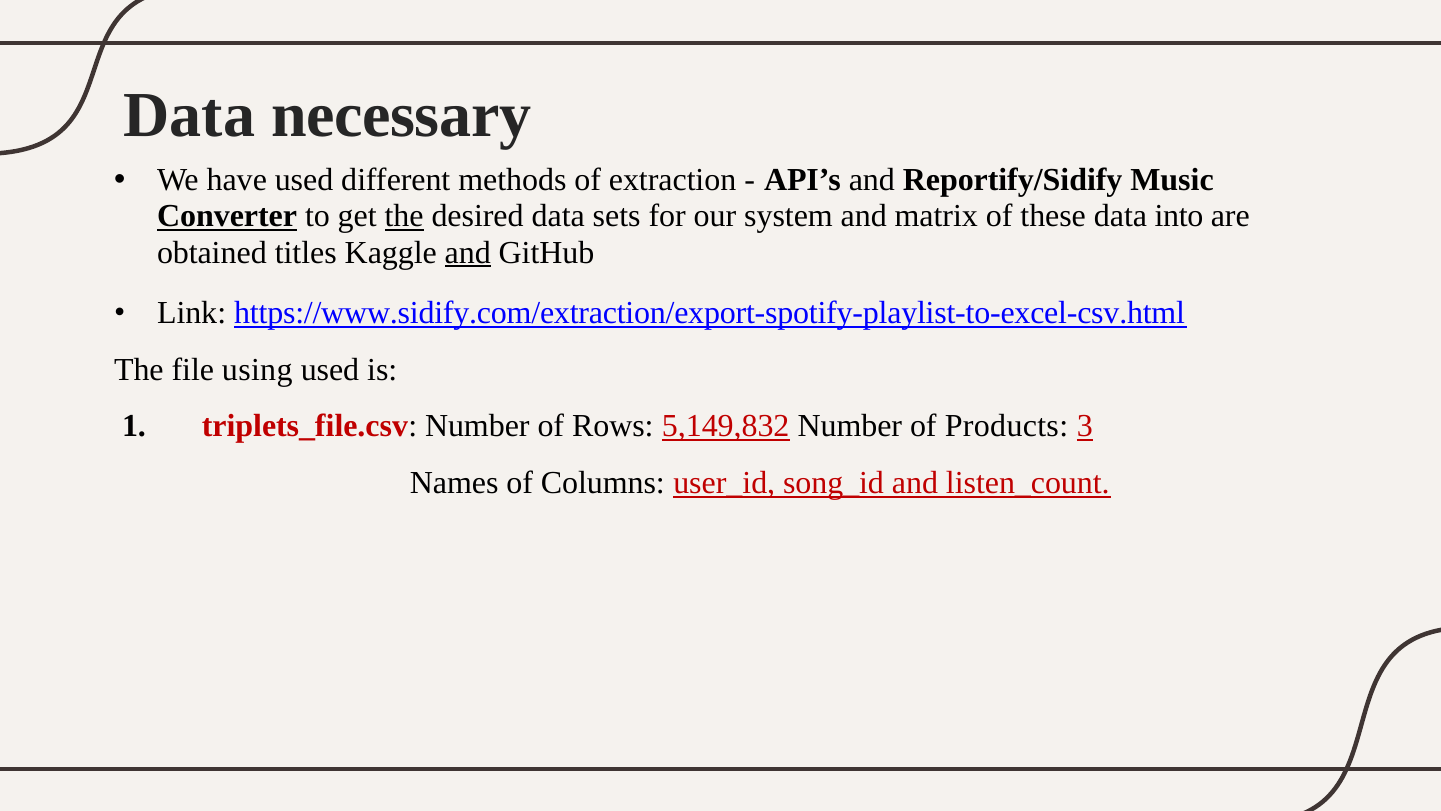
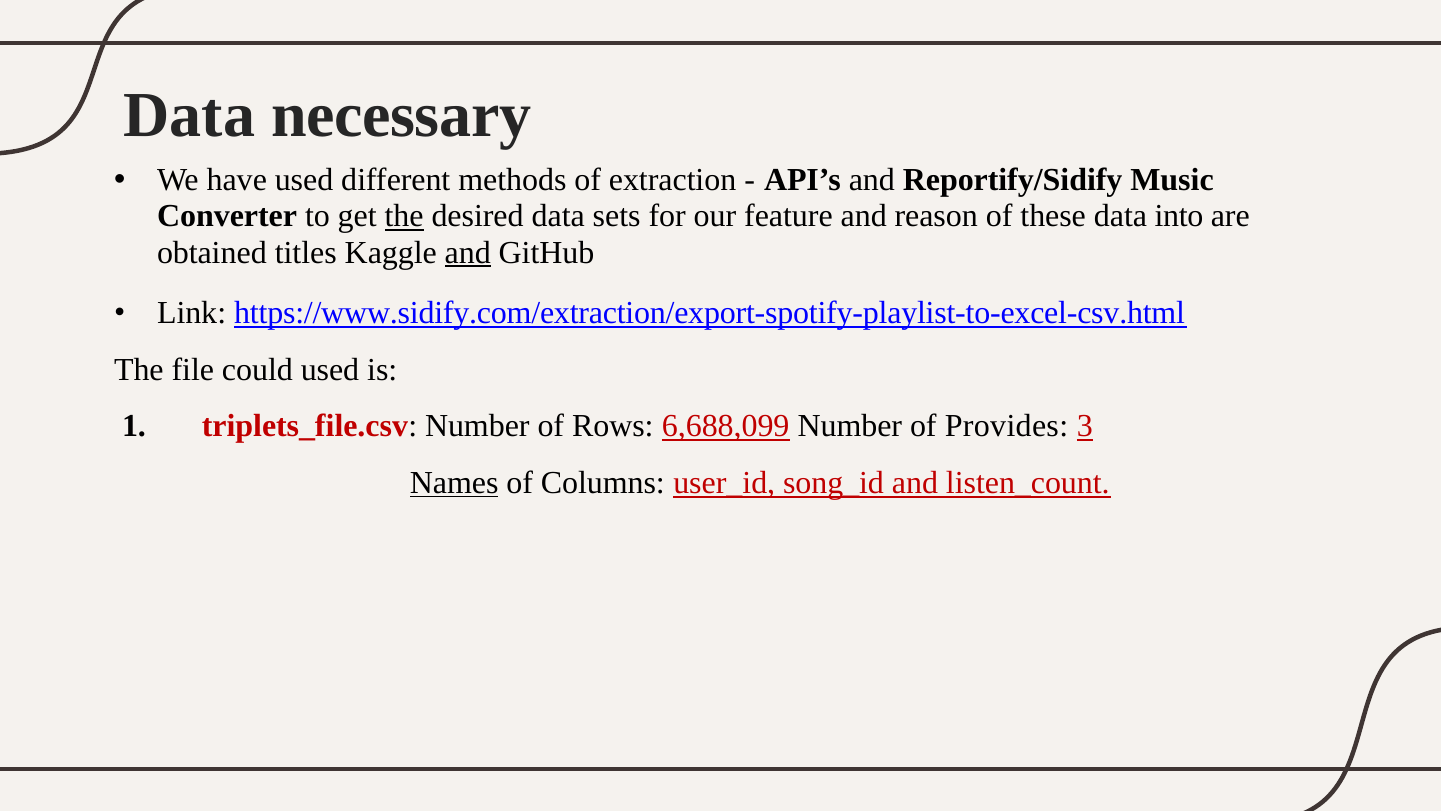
Converter underline: present -> none
system: system -> feature
matrix: matrix -> reason
using: using -> could
5,149,832: 5,149,832 -> 6,688,099
Products: Products -> Provides
Names underline: none -> present
